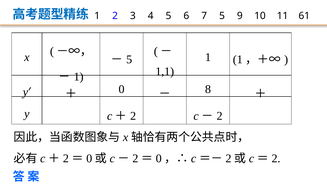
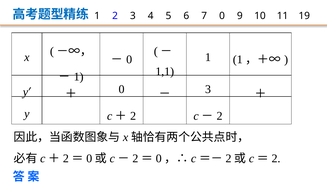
7 5: 5 -> 0
61: 61 -> 19
5 at (129, 60): 5 -> 0
8 at (208, 89): 8 -> 3
